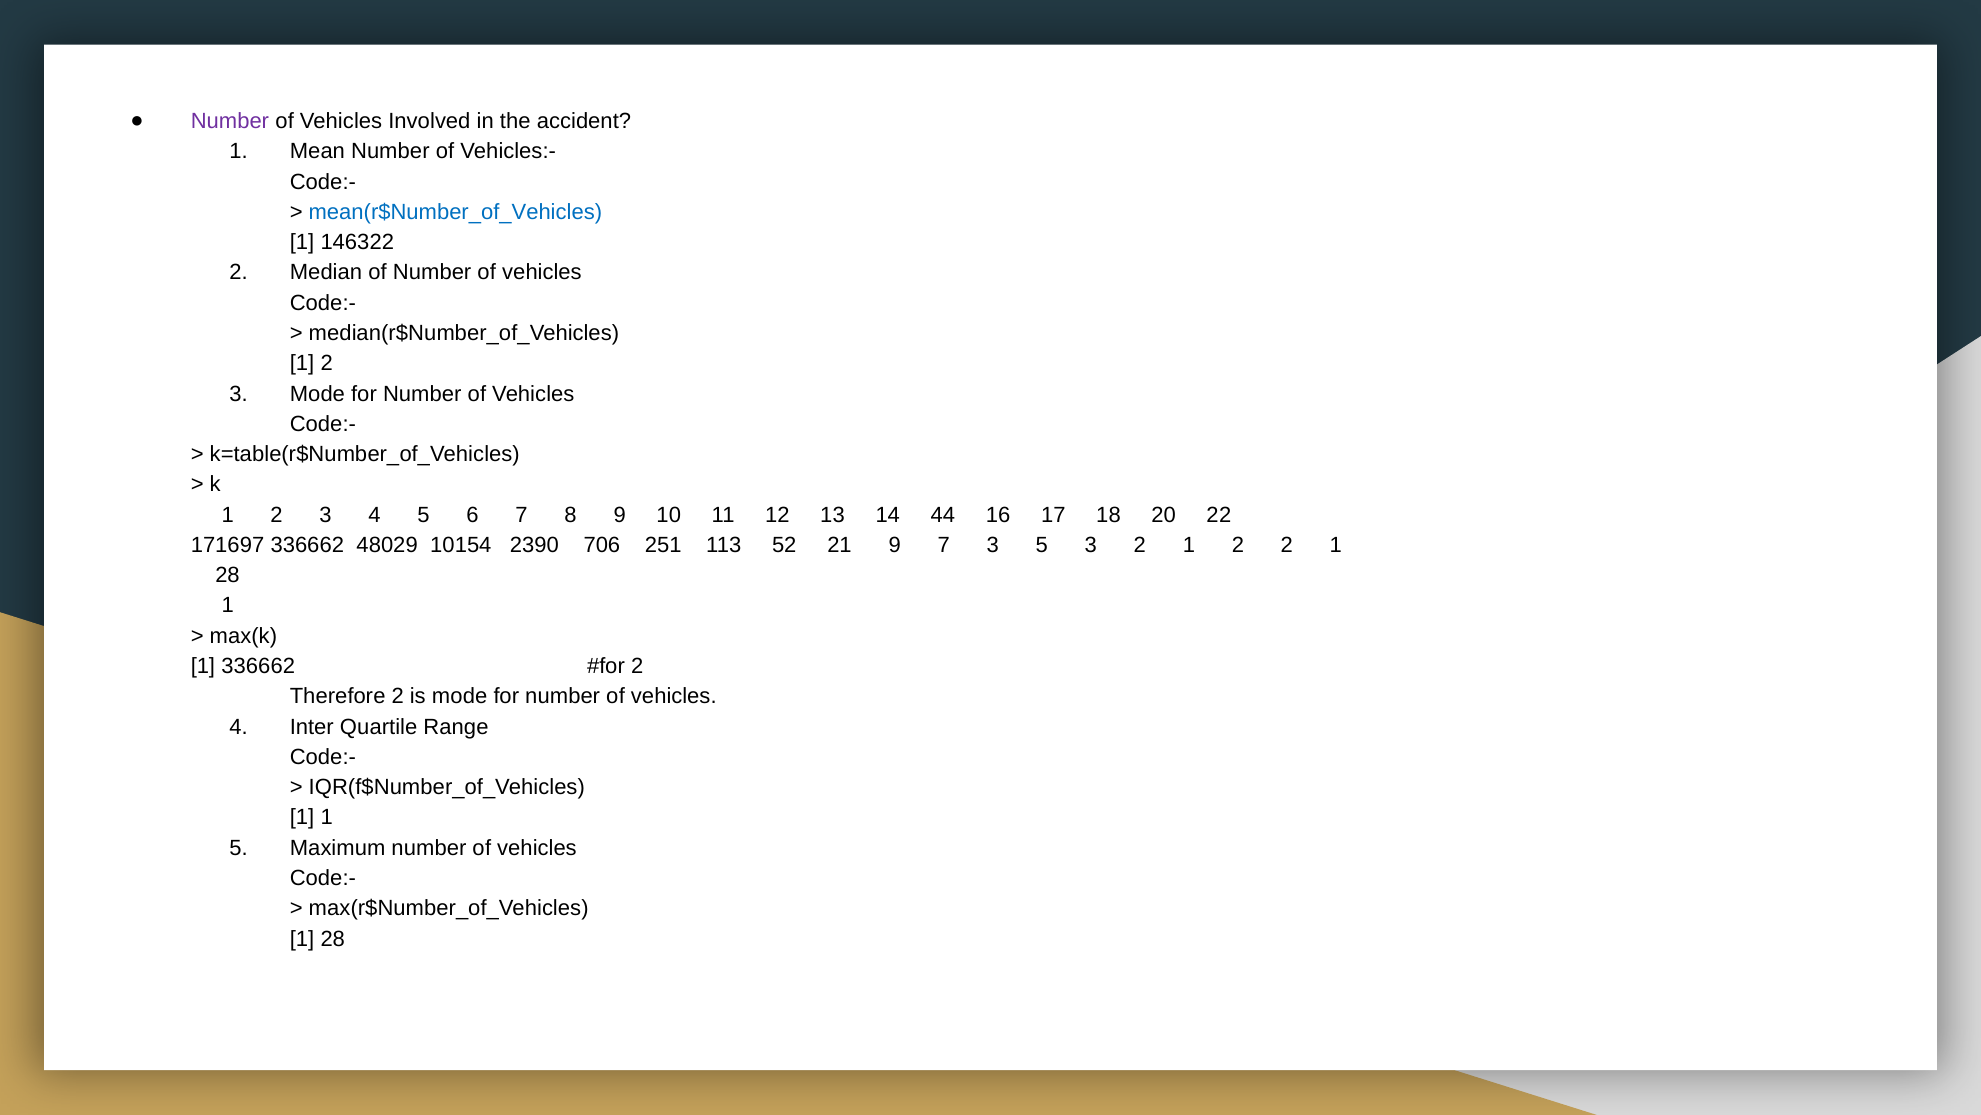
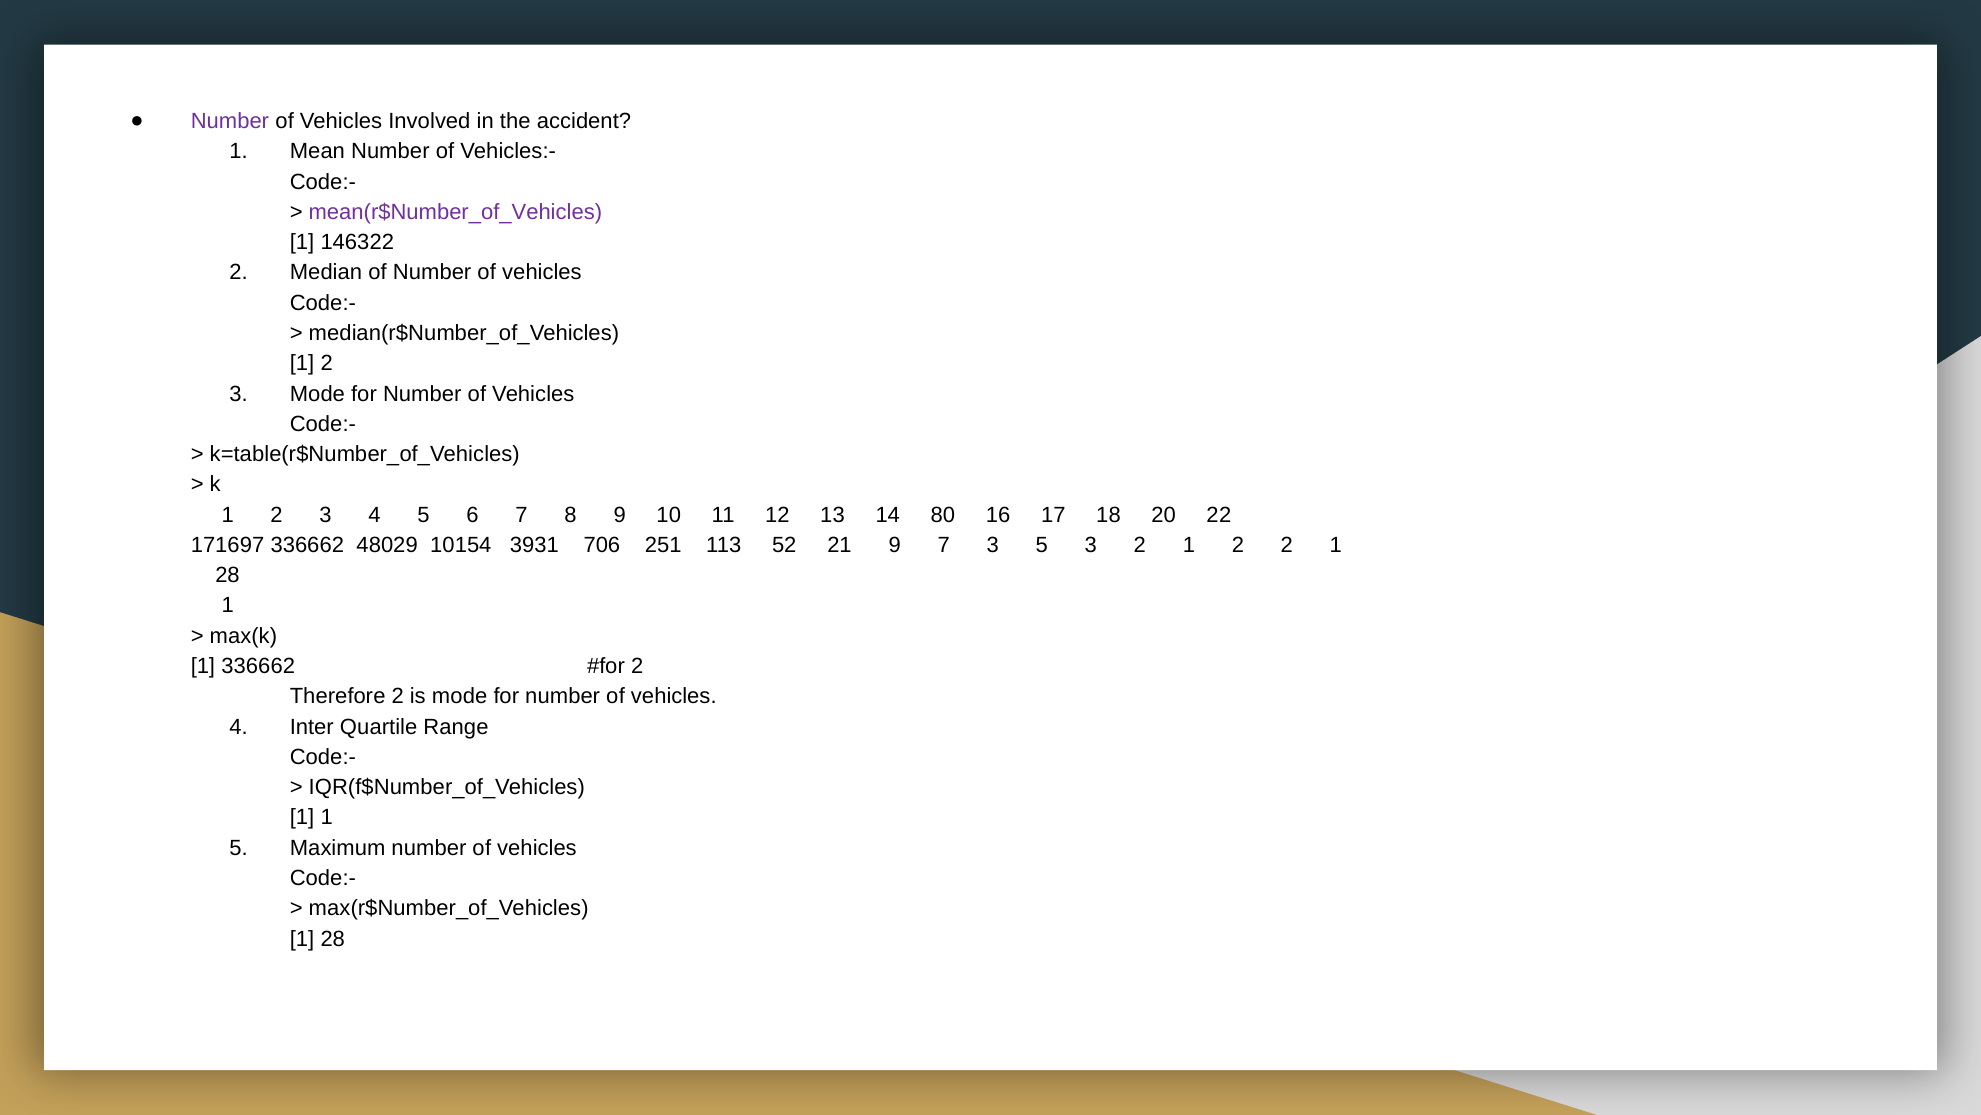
mean(r$Number_of_Vehicles colour: blue -> purple
44: 44 -> 80
2390: 2390 -> 3931
